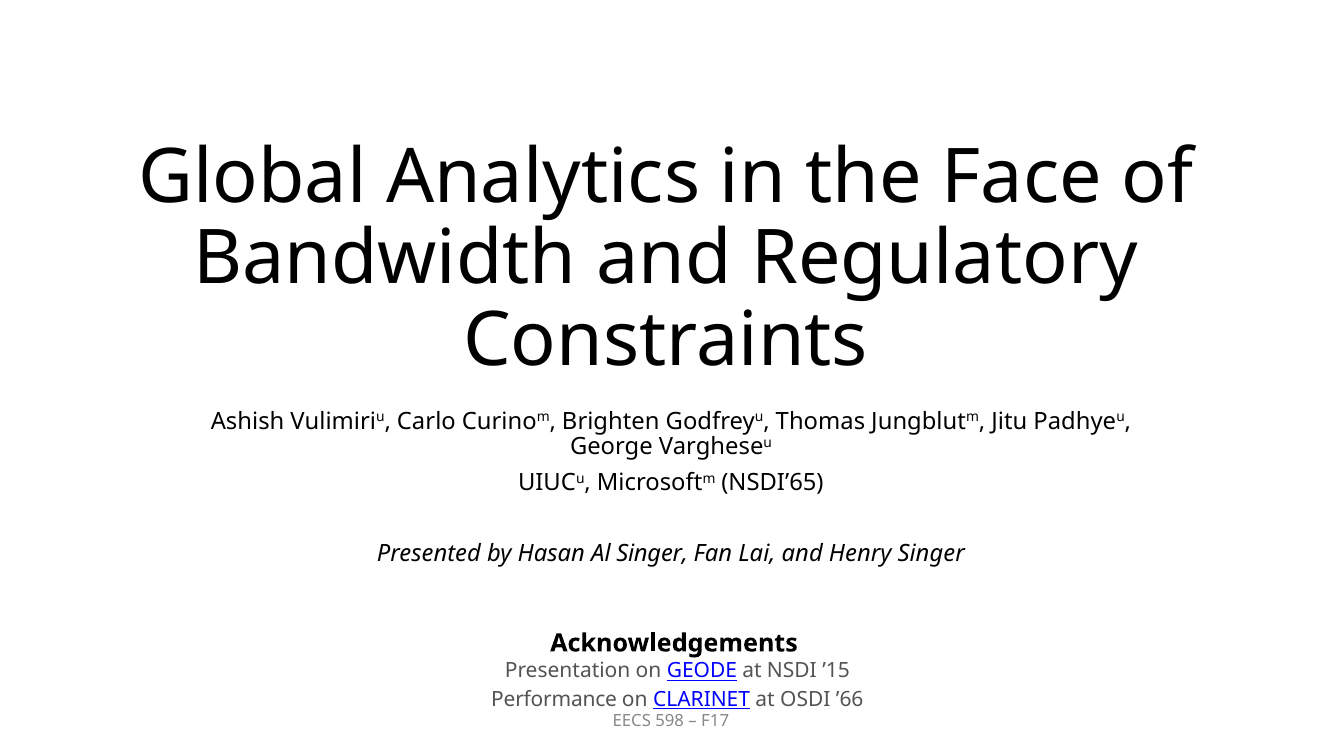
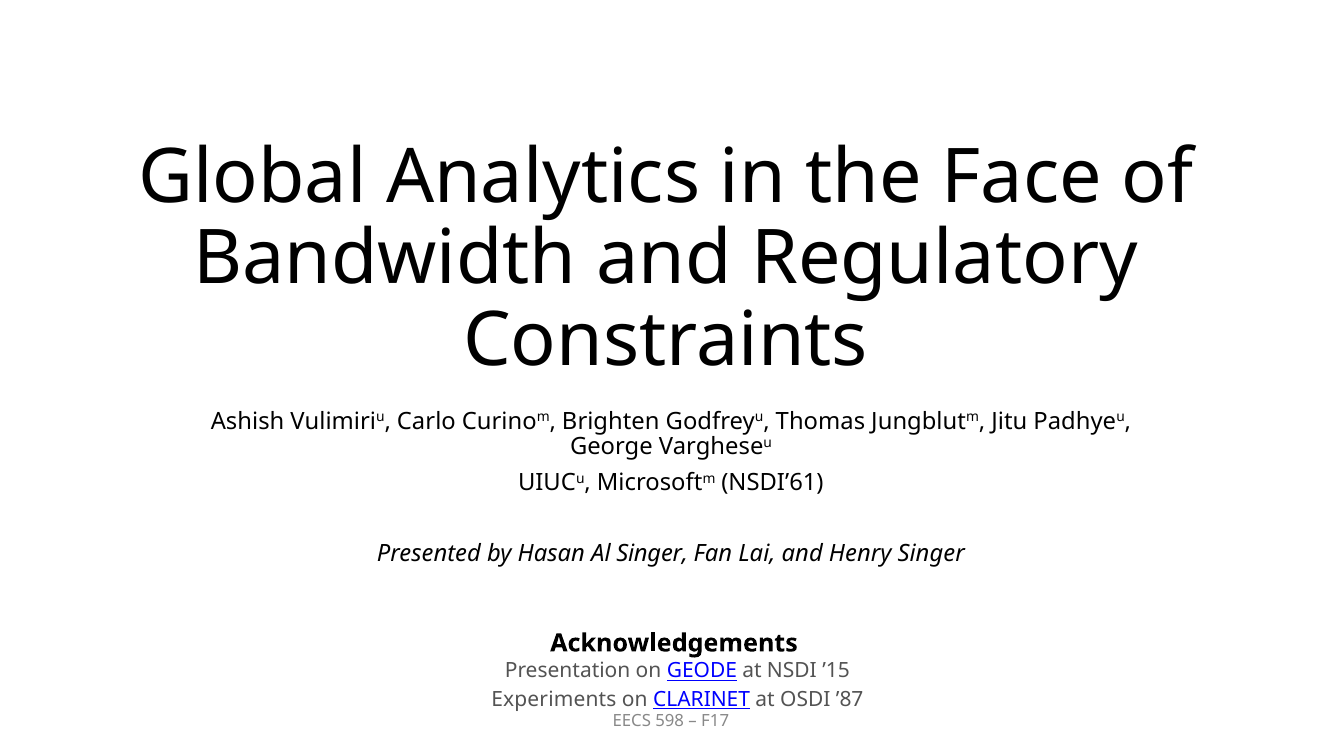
NSDI’65: NSDI’65 -> NSDI’61
Performance: Performance -> Experiments
’66: ’66 -> ’87
